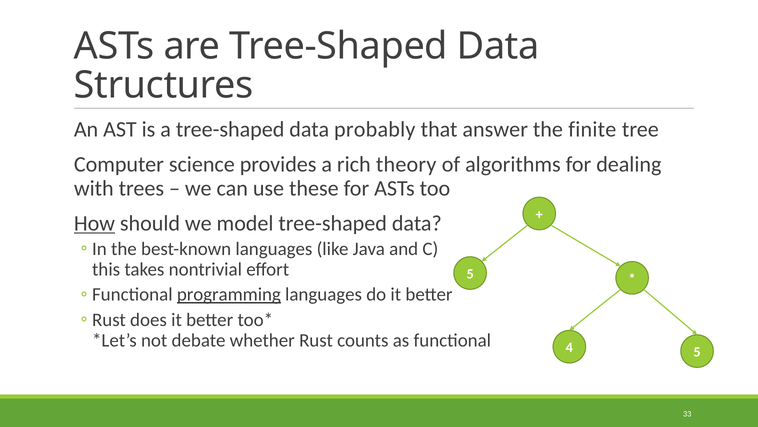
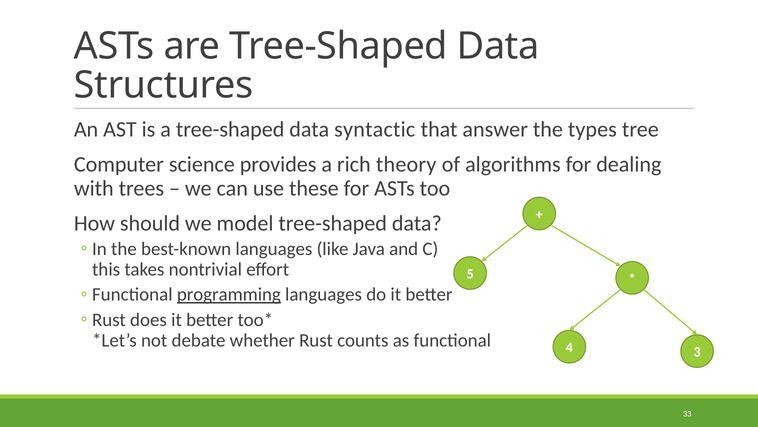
probably: probably -> syntactic
finite: finite -> types
How underline: present -> none
4 5: 5 -> 3
